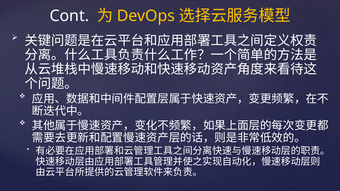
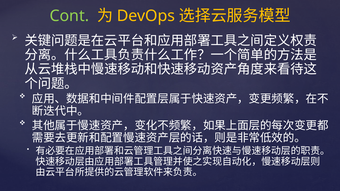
Cont colour: white -> light green
